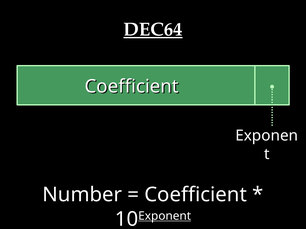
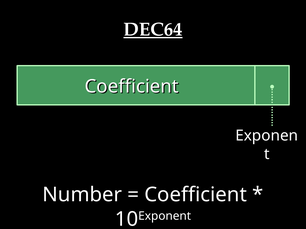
Exponent underline: present -> none
